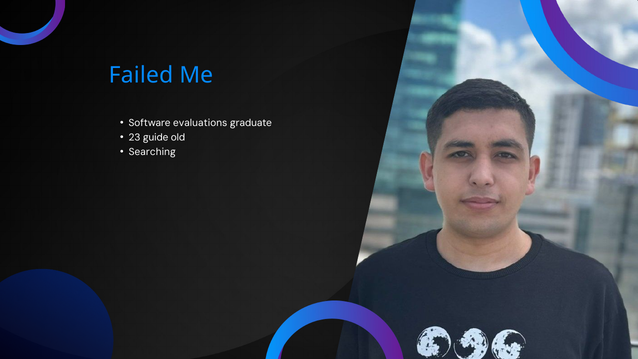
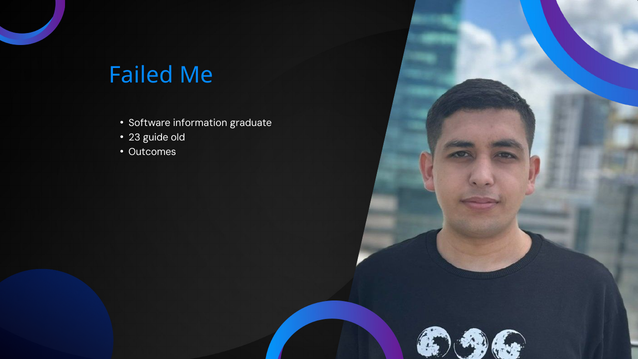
evaluations: evaluations -> information
Searching: Searching -> Outcomes
